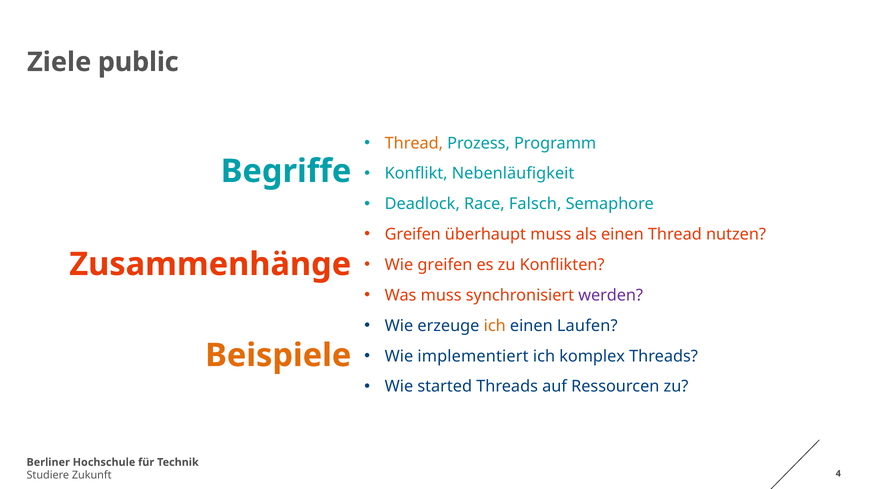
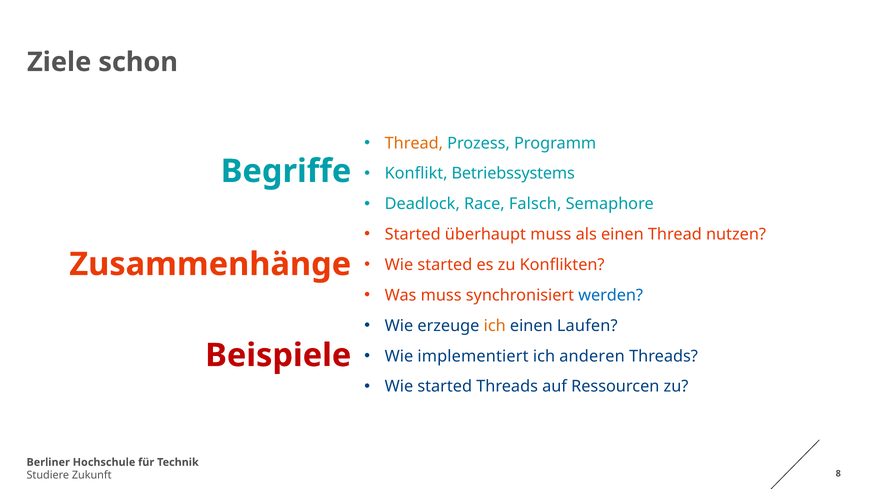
public: public -> schon
Nebenläufigkeit: Nebenläufigkeit -> Betriebssystems
Greifen at (413, 234): Greifen -> Started
greifen at (445, 265): greifen -> started
werden colour: purple -> blue
komplex: komplex -> anderen
Beispiele colour: orange -> red
4: 4 -> 8
